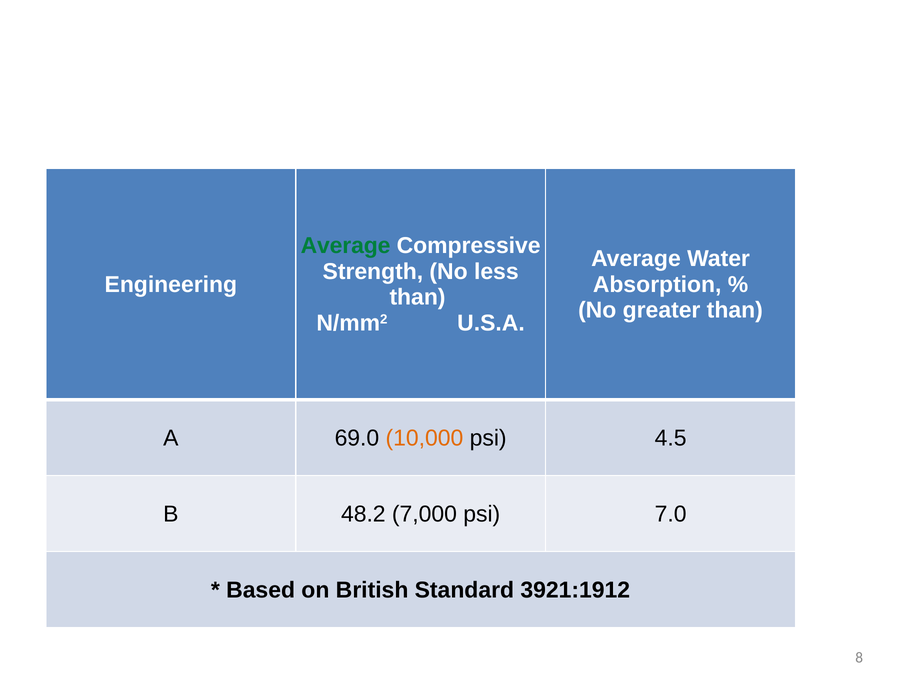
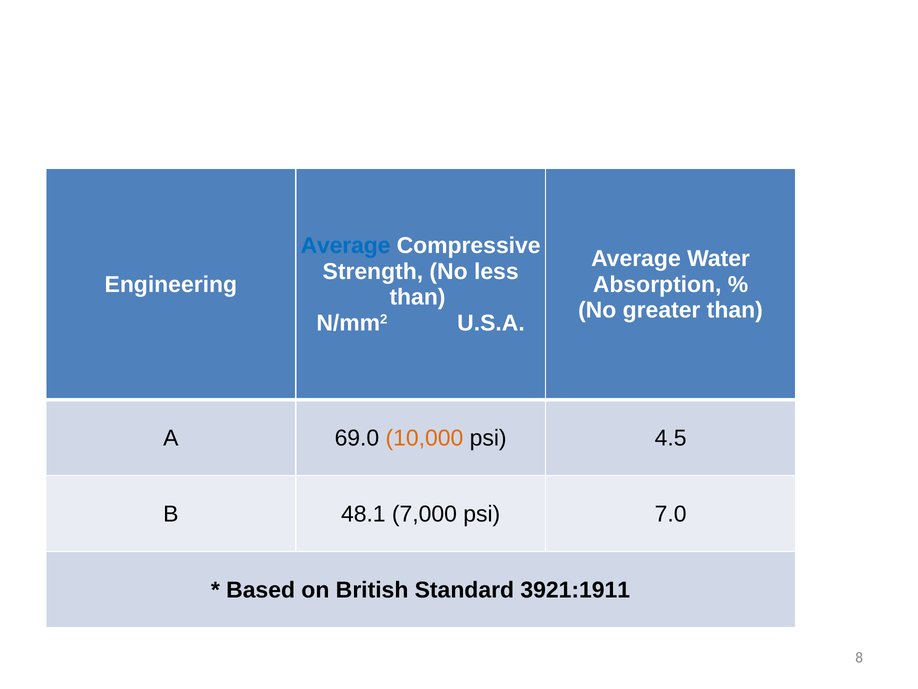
Average at (346, 246) colour: green -> blue
48.2: 48.2 -> 48.1
3921:1912: 3921:1912 -> 3921:1911
